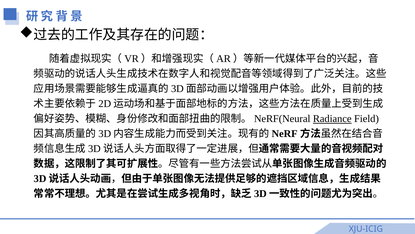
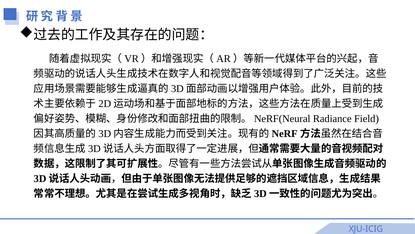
Radiance underline: present -> none
